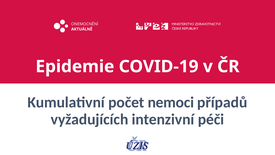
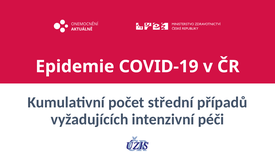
nemoci: nemoci -> střední
